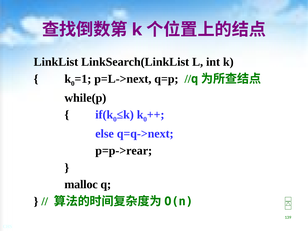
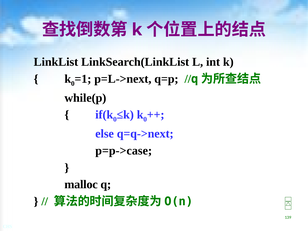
p=p->rear: p=p->rear -> p=p->case
